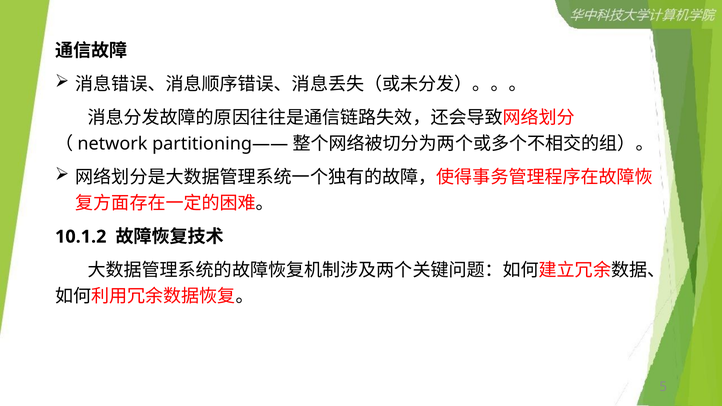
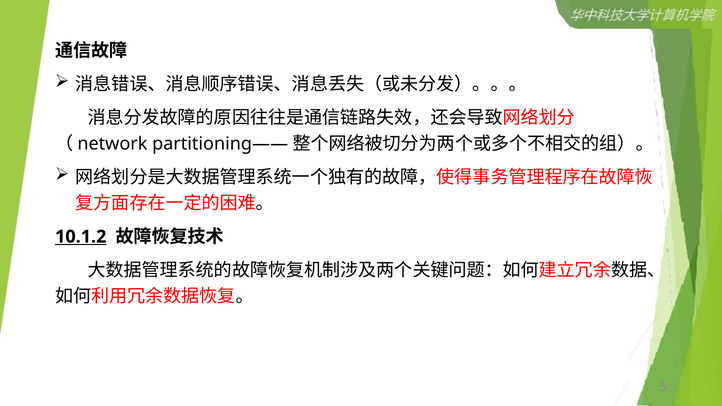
10.1.2 underline: none -> present
